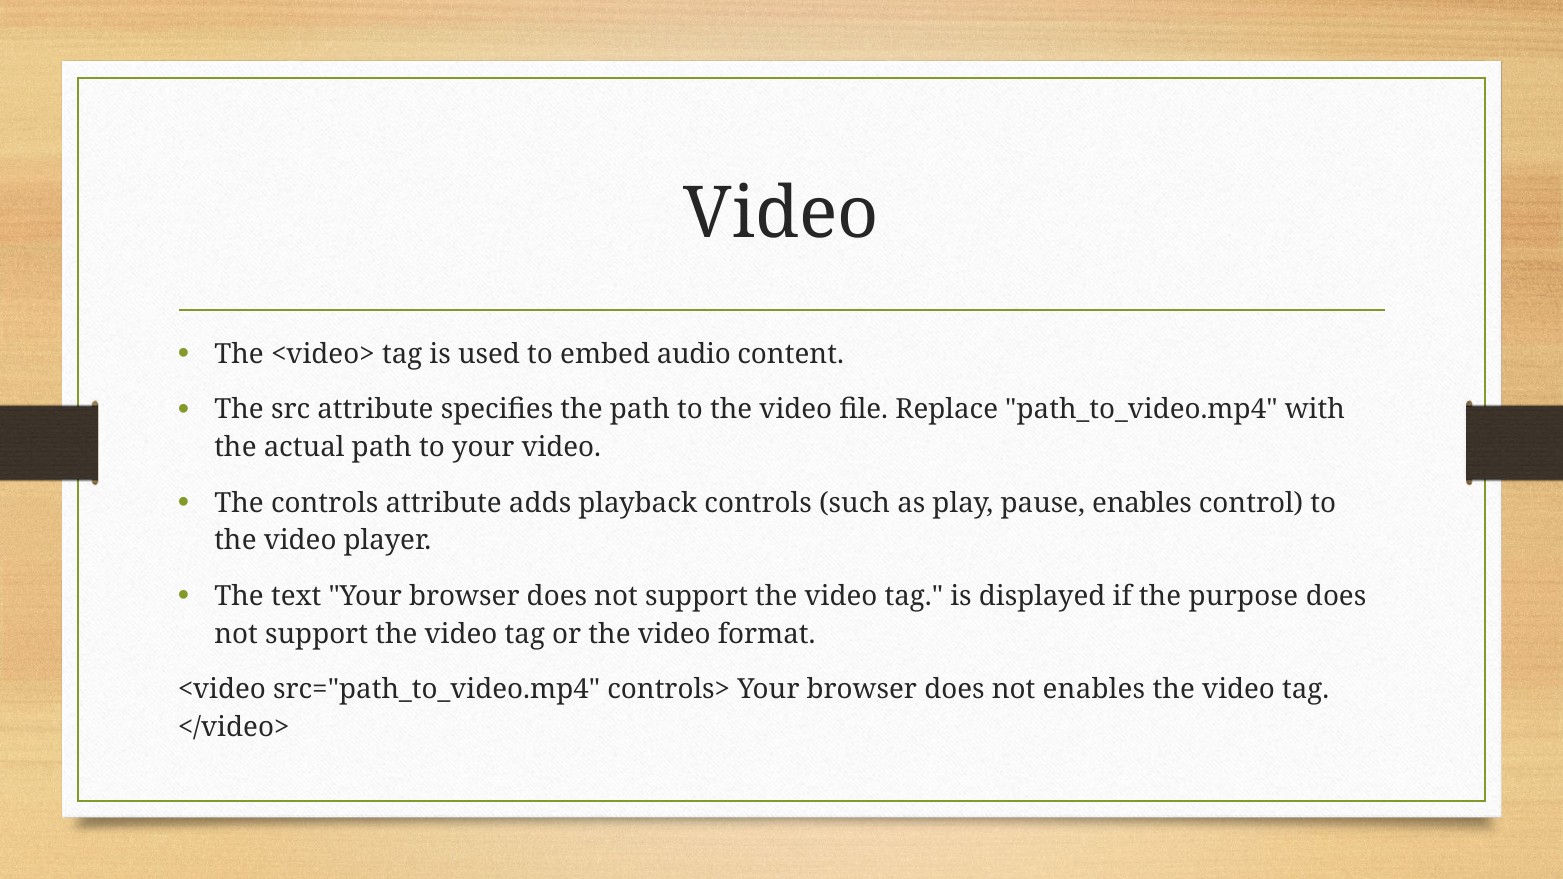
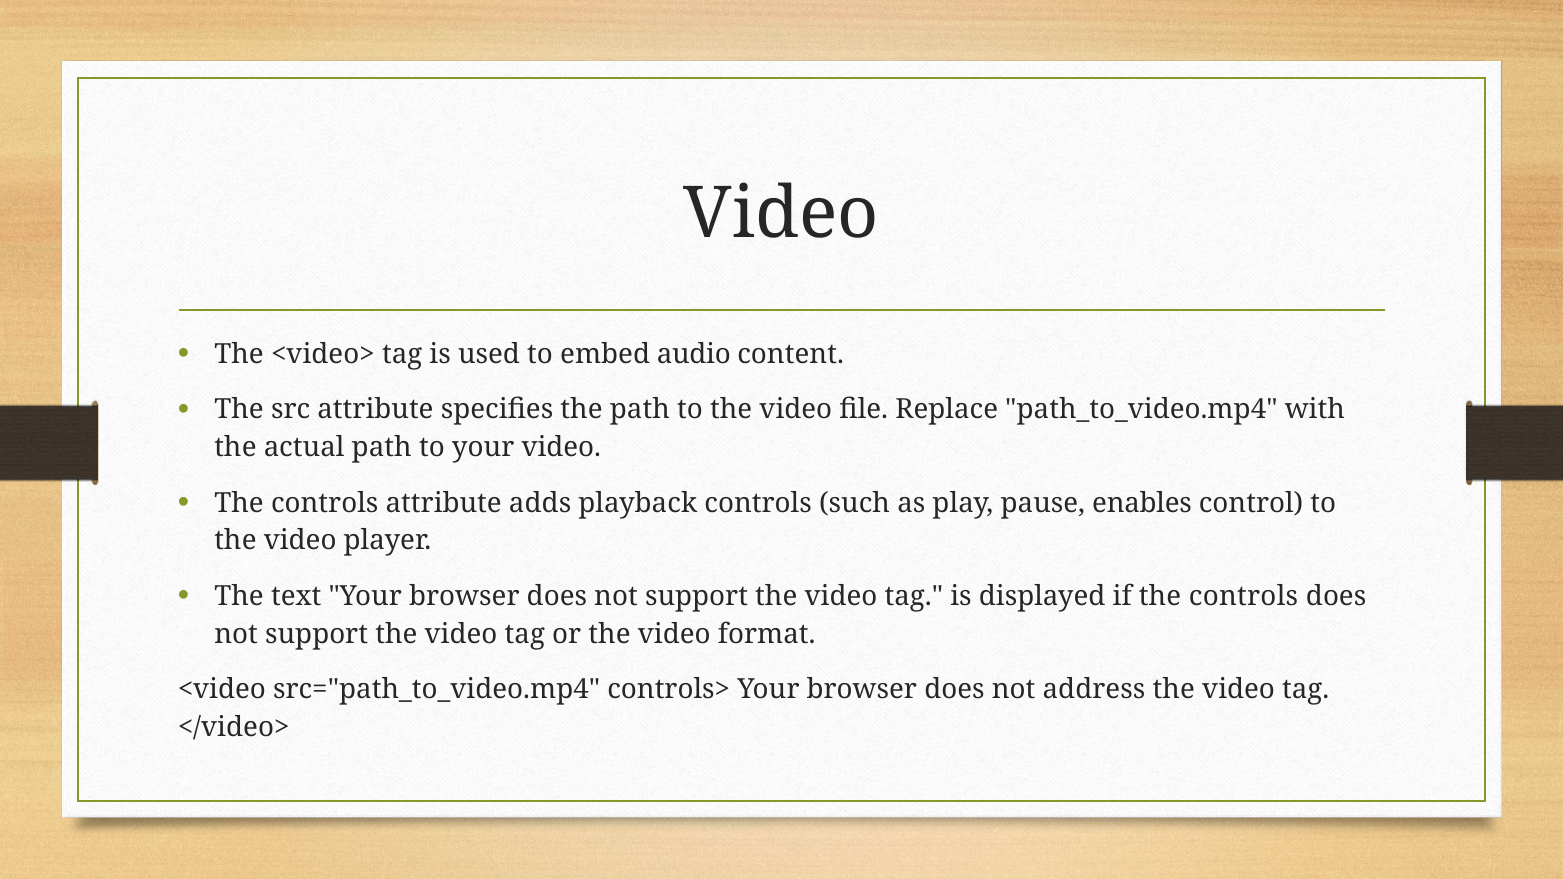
if the purpose: purpose -> controls
not enables: enables -> address
